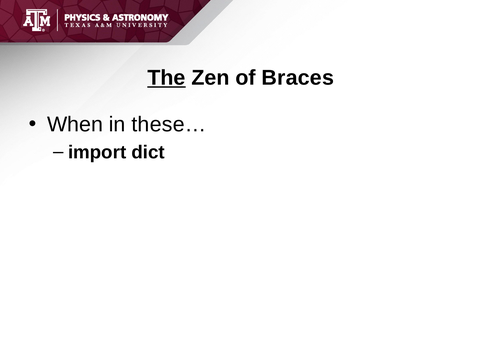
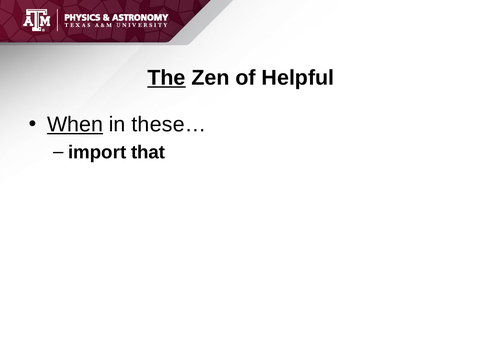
Braces: Braces -> Helpful
When underline: none -> present
dict: dict -> that
